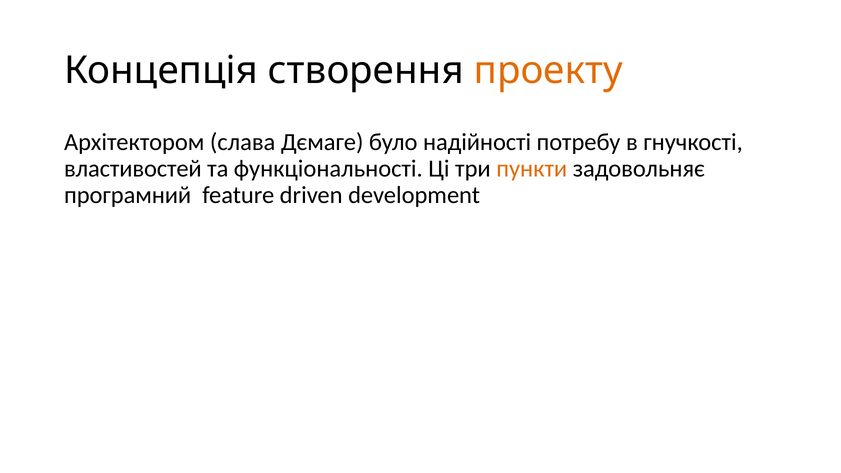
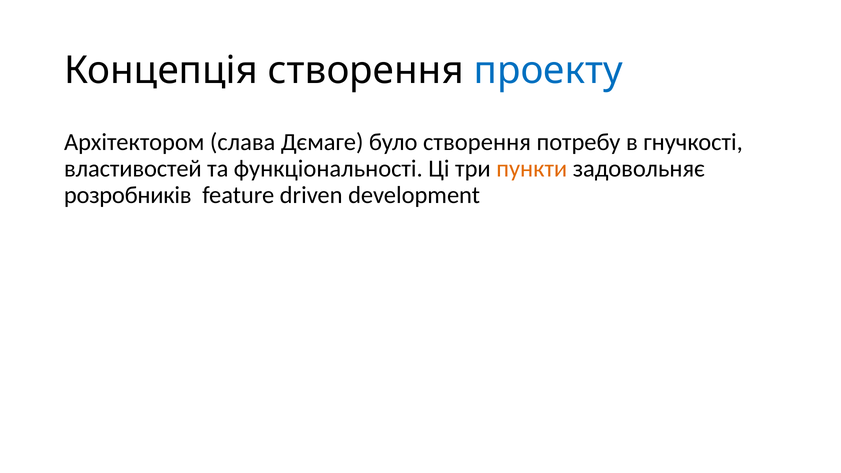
проекту colour: orange -> blue
було надійності: надійності -> створення
програмний: програмний -> розробників
